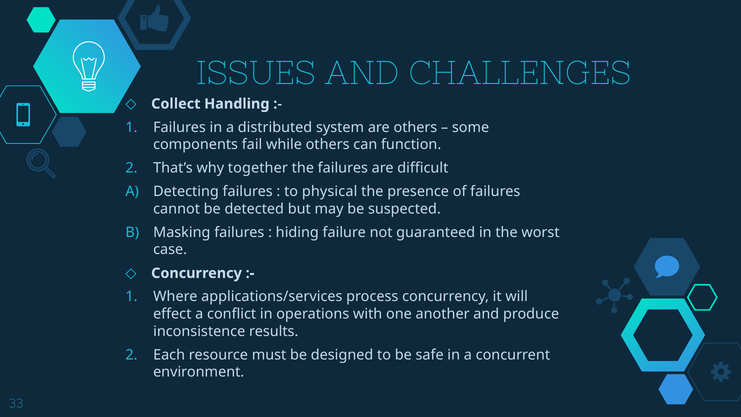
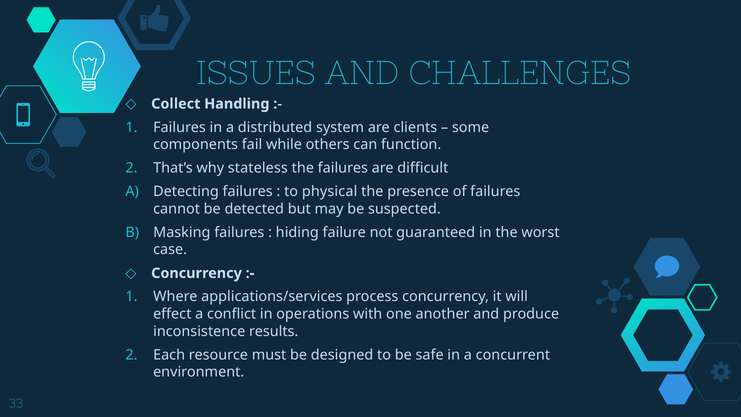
are others: others -> clients
together: together -> stateless
